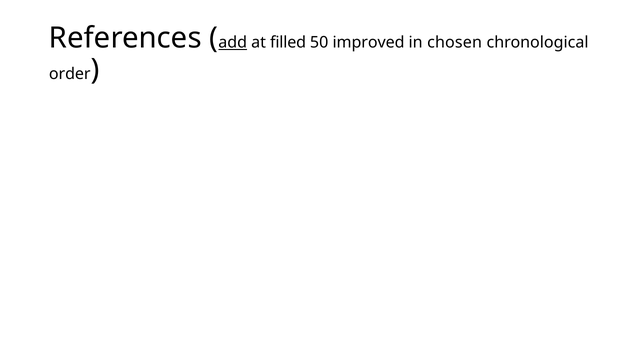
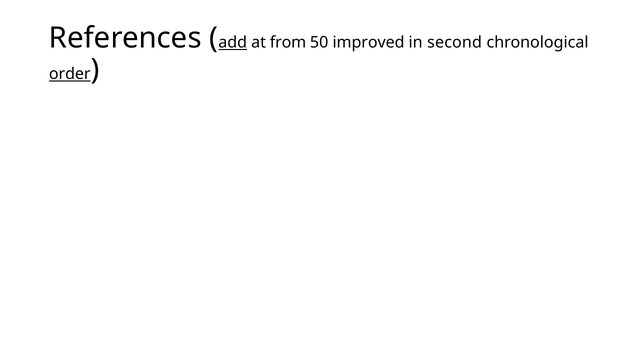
filled: filled -> from
chosen: chosen -> second
order underline: none -> present
